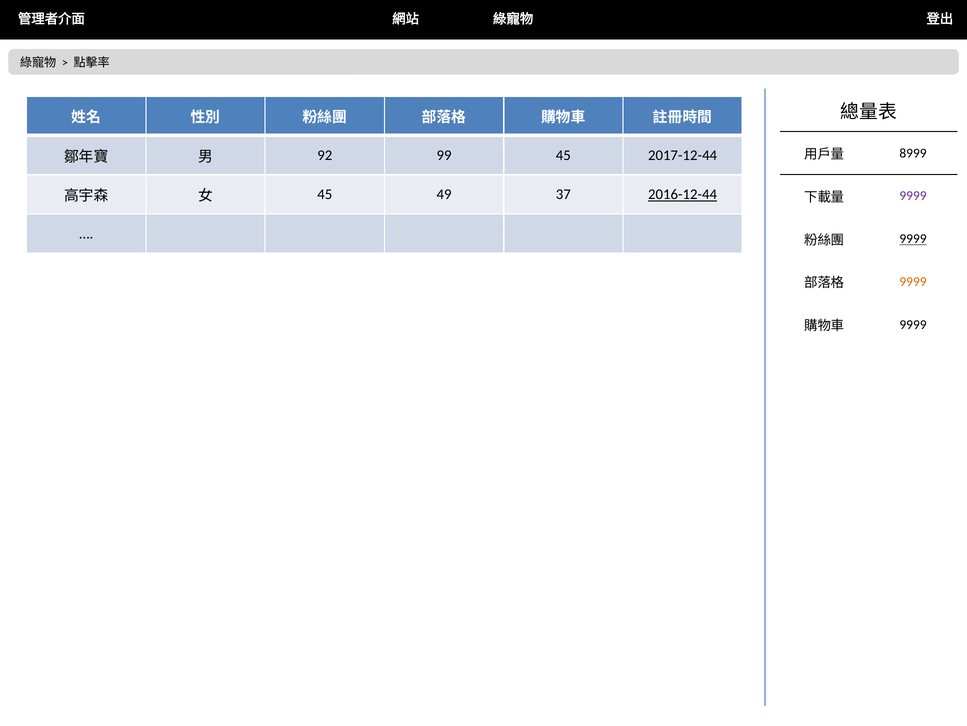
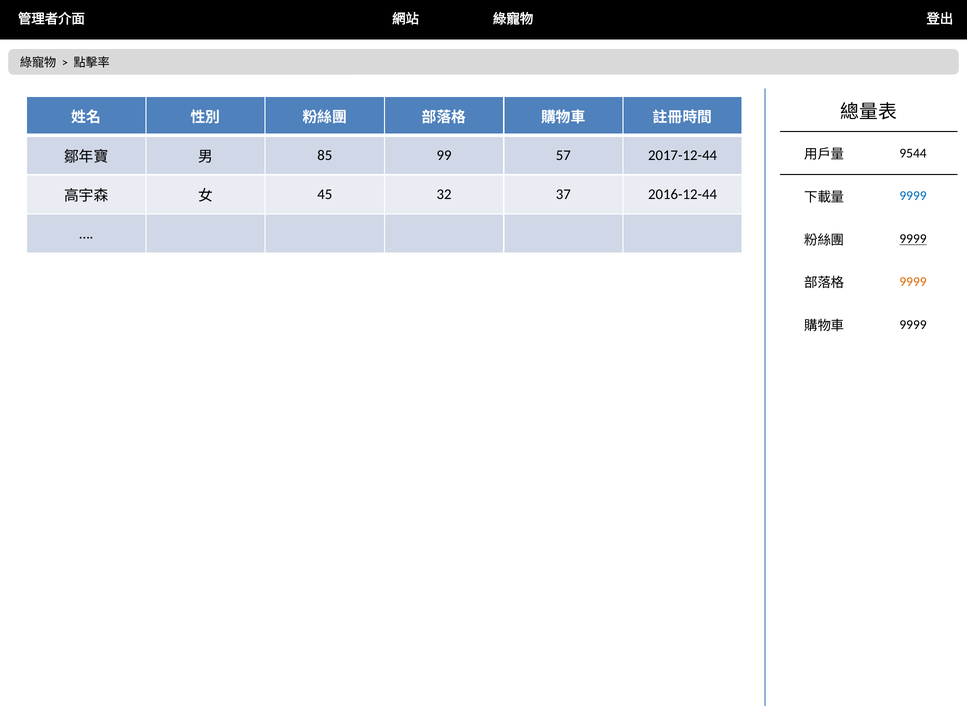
8999: 8999 -> 9544
92: 92 -> 85
99 45: 45 -> 57
49: 49 -> 32
2016-12-44 underline: present -> none
9999 at (913, 196) colour: purple -> blue
